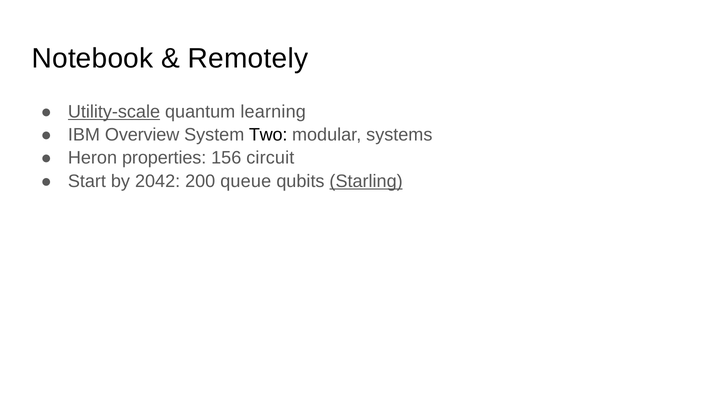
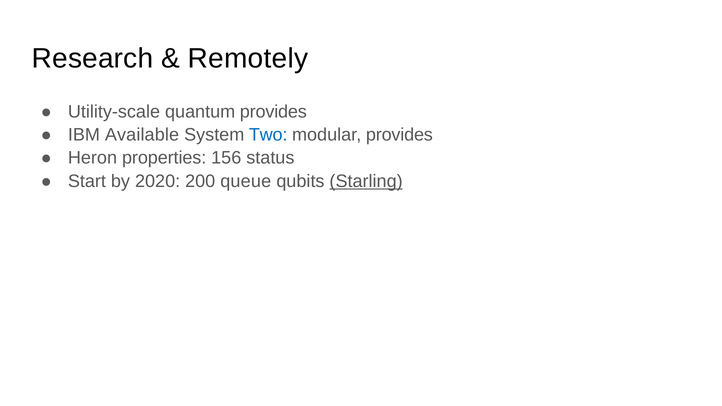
Notebook: Notebook -> Research
Utility-scale underline: present -> none
quantum learning: learning -> provides
Overview: Overview -> Available
Two colour: black -> blue
modular systems: systems -> provides
circuit: circuit -> status
2042: 2042 -> 2020
